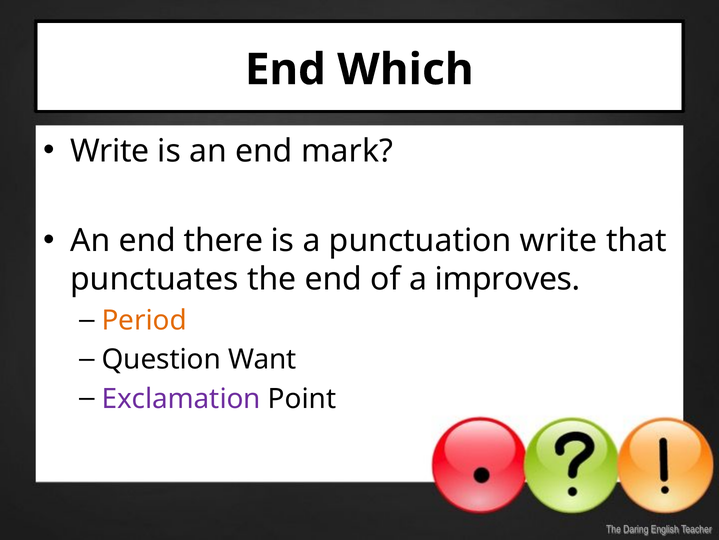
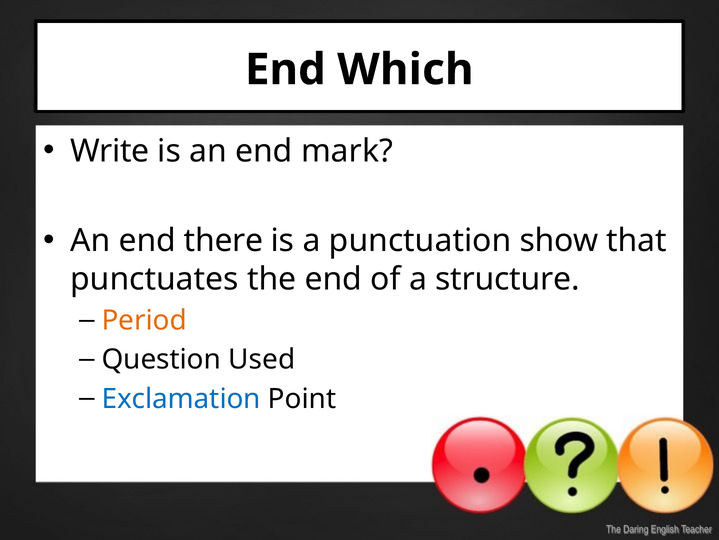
punctuation write: write -> show
improves: improves -> structure
Want: Want -> Used
Exclamation colour: purple -> blue
